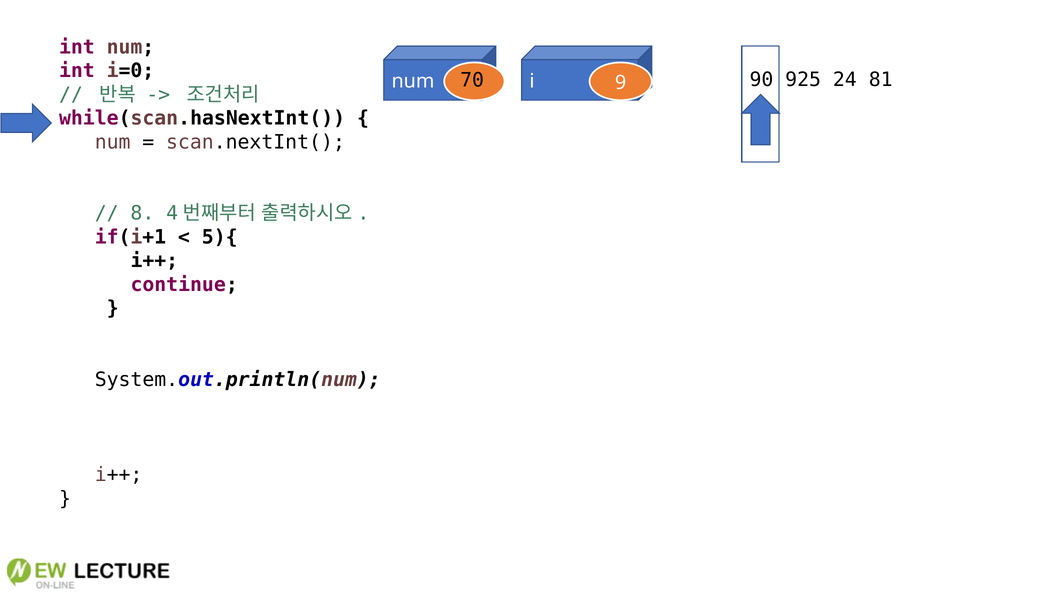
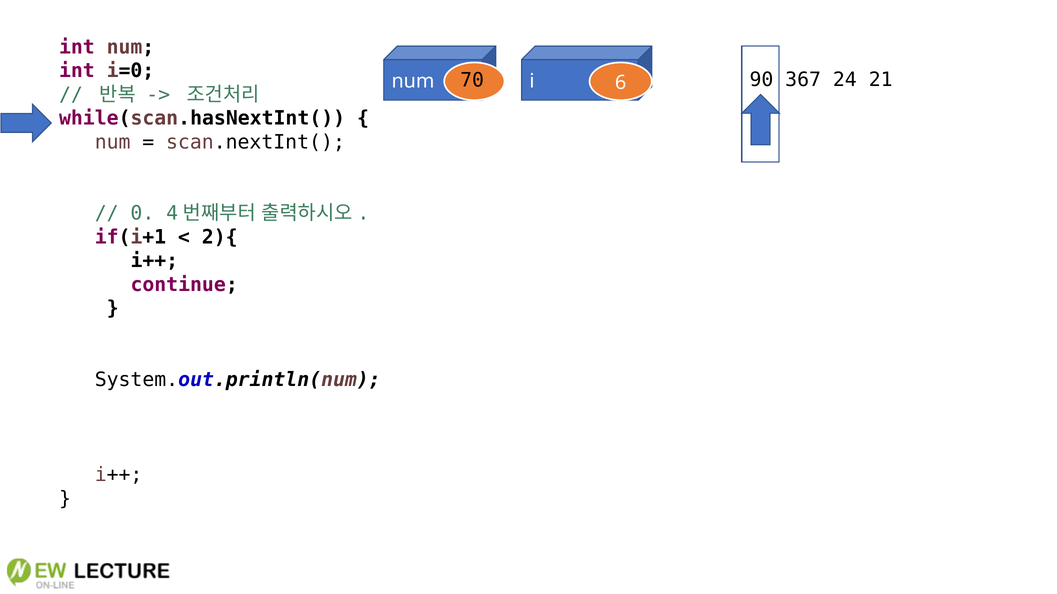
9: 9 -> 6
925: 925 -> 367
81: 81 -> 21
8: 8 -> 0
5){: 5){ -> 2){
